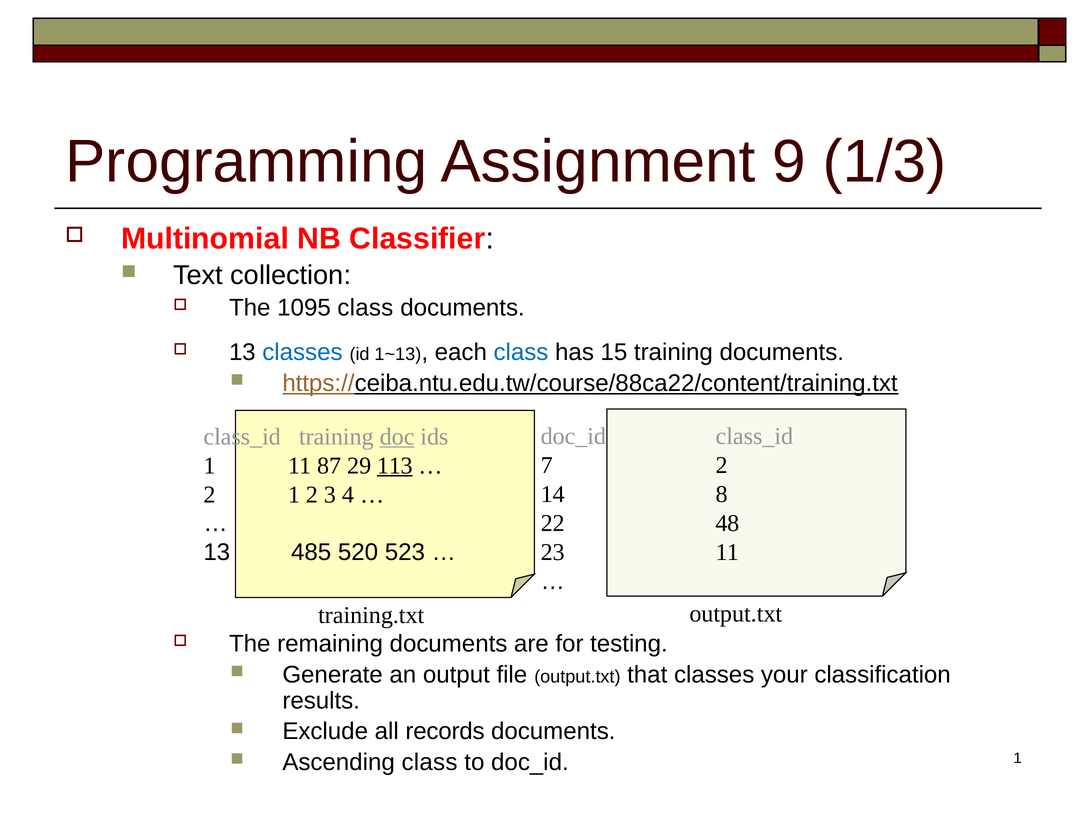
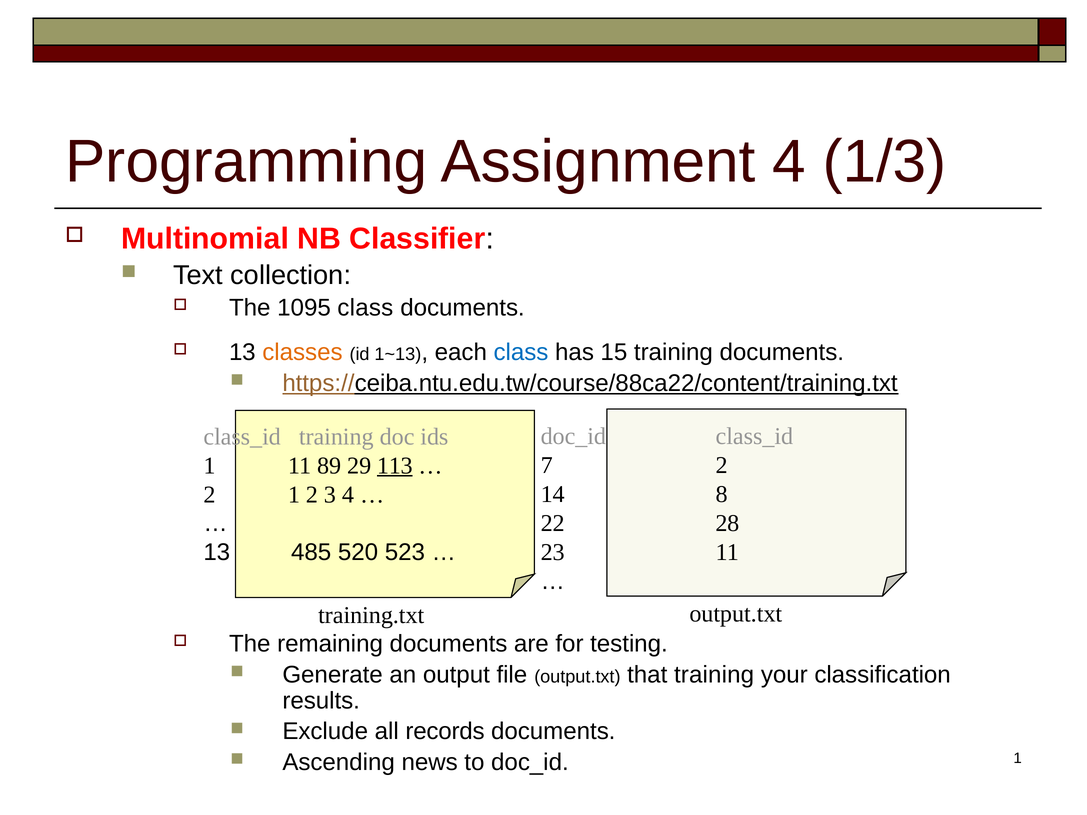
Assignment 9: 9 -> 4
classes at (302, 352) colour: blue -> orange
doc underline: present -> none
87: 87 -> 89
48: 48 -> 28
that classes: classes -> training
Ascending class: class -> news
